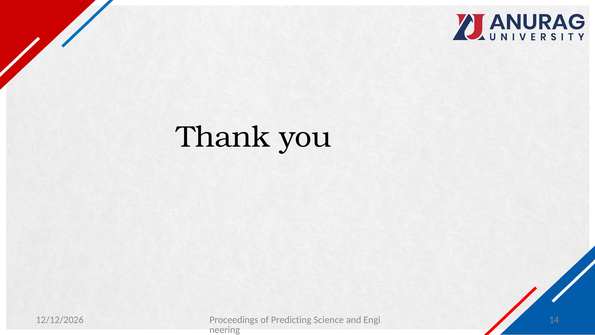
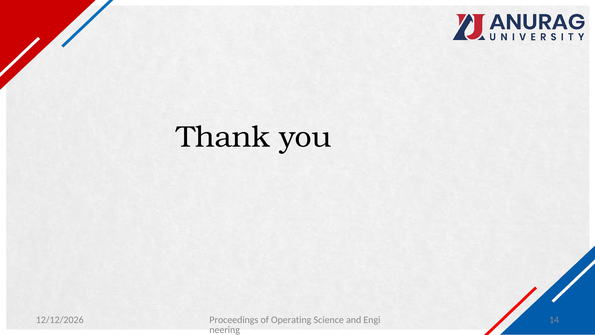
Predicting: Predicting -> Operating
